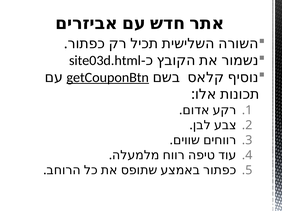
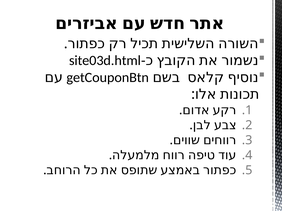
getCouponBtn underline: present -> none
